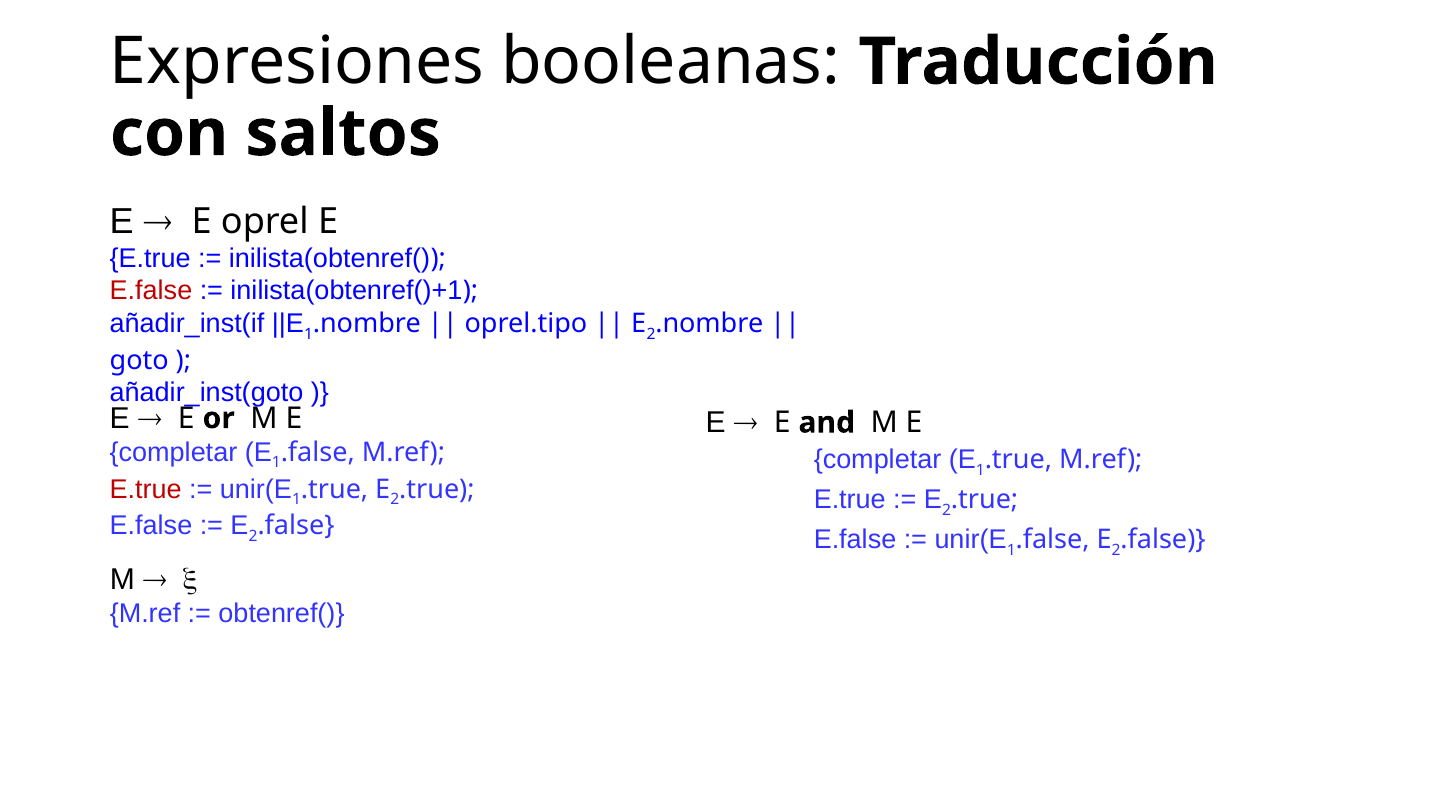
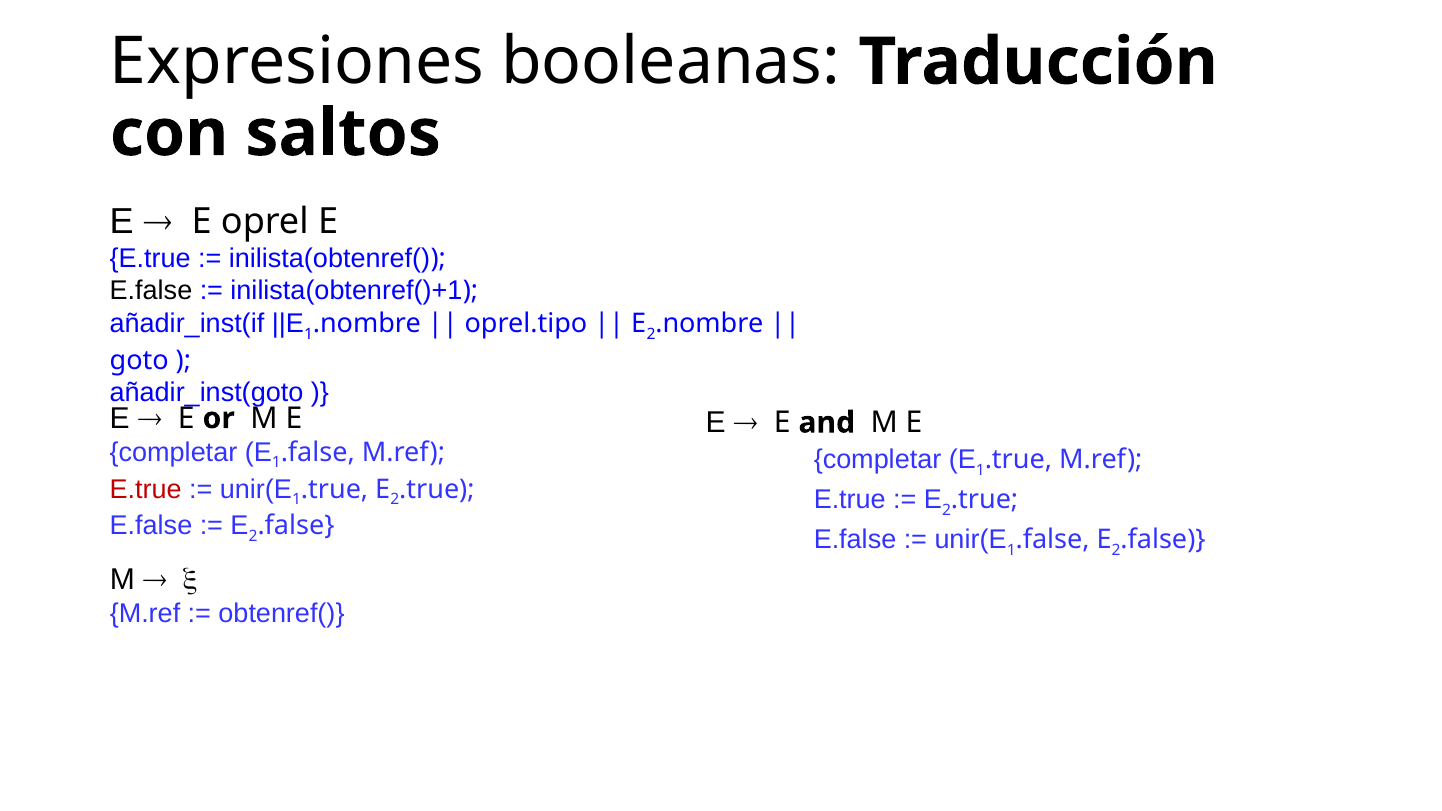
E.false at (151, 291) colour: red -> black
